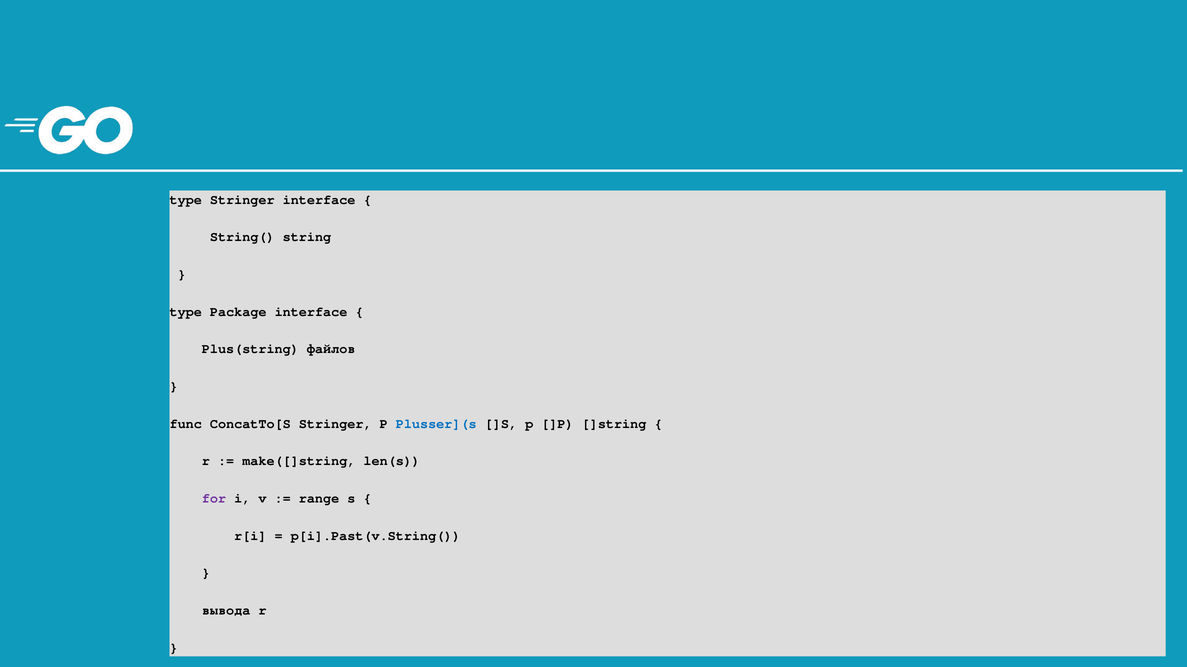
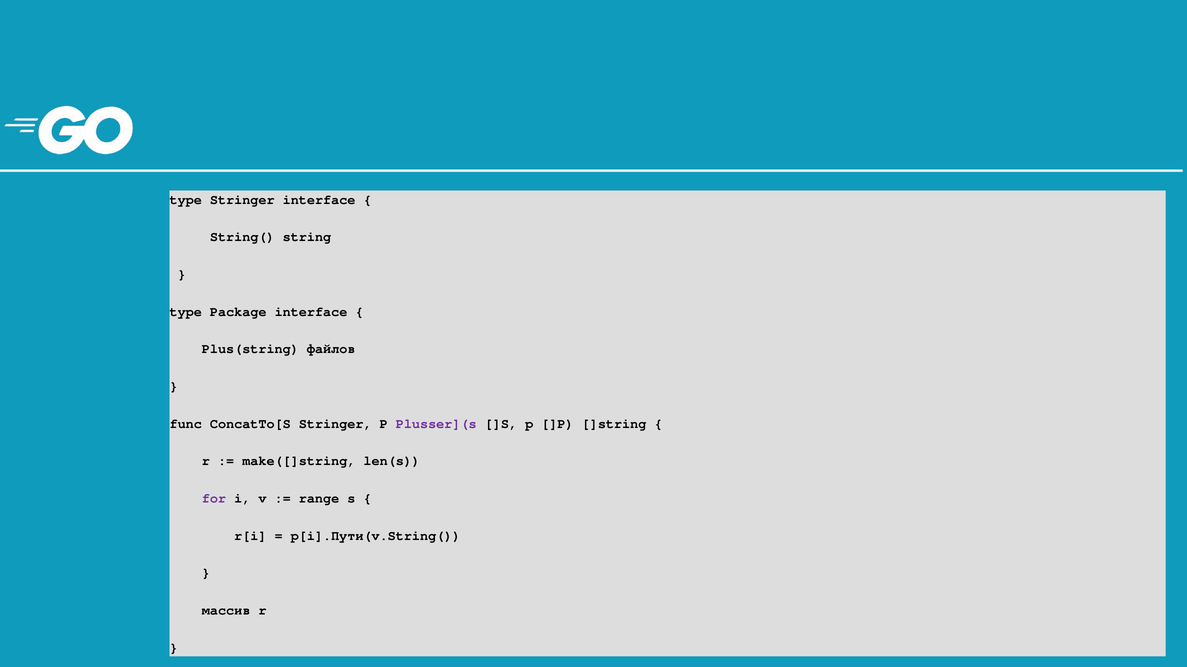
Plusser](s colour: blue -> purple
p[i].Past(v.String(: p[i].Past(v.String( -> p[i].Пути(v.String(
вывода: вывода -> массив
